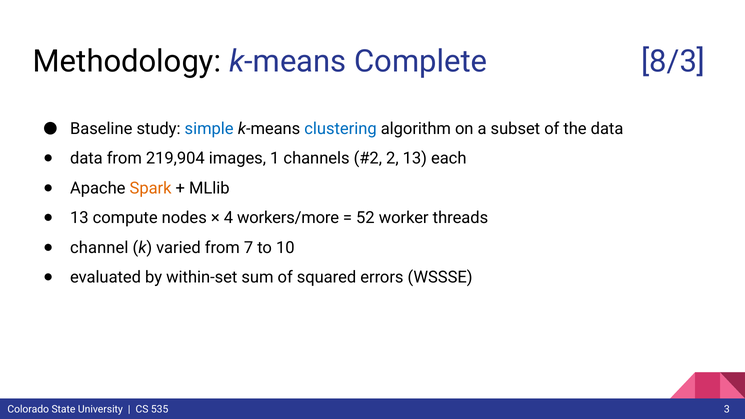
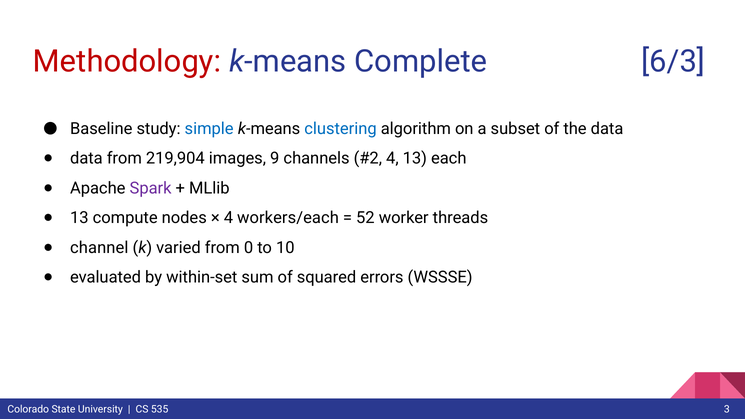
Methodology colour: black -> red
8/3: 8/3 -> 6/3
1: 1 -> 9
2 at (392, 158): 2 -> 4
Spark colour: orange -> purple
workers/more: workers/more -> workers/each
7: 7 -> 0
